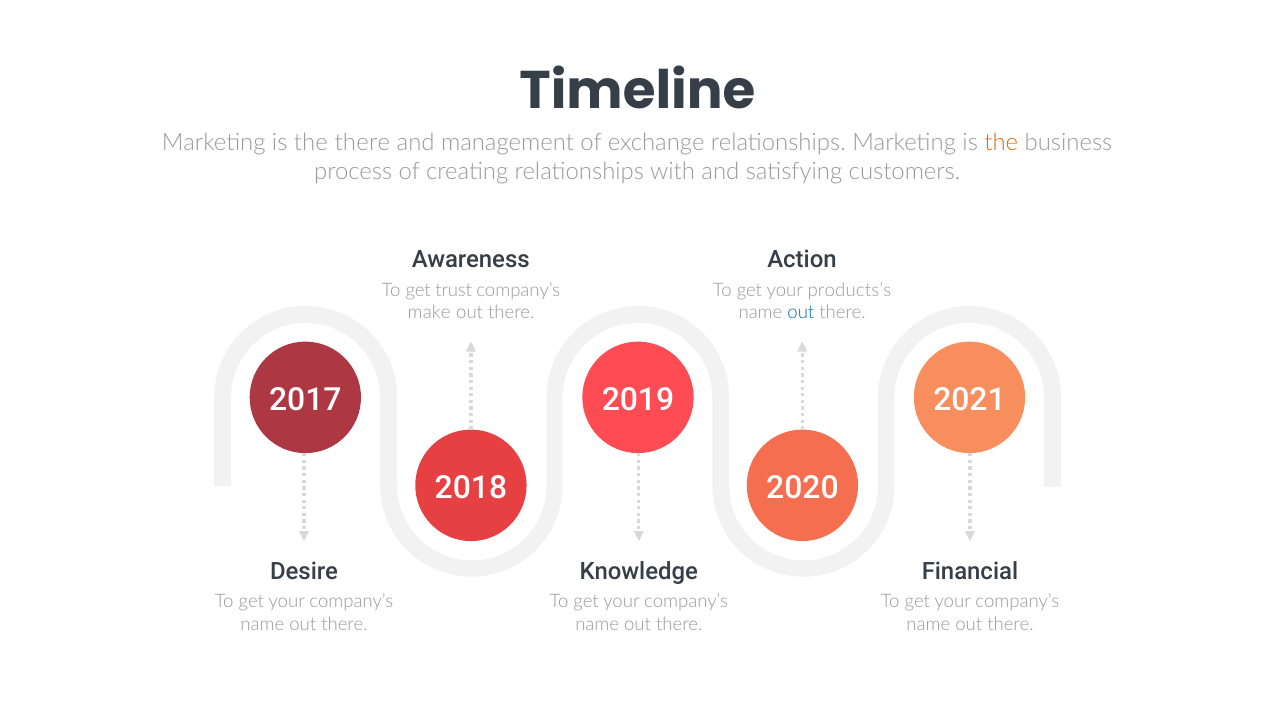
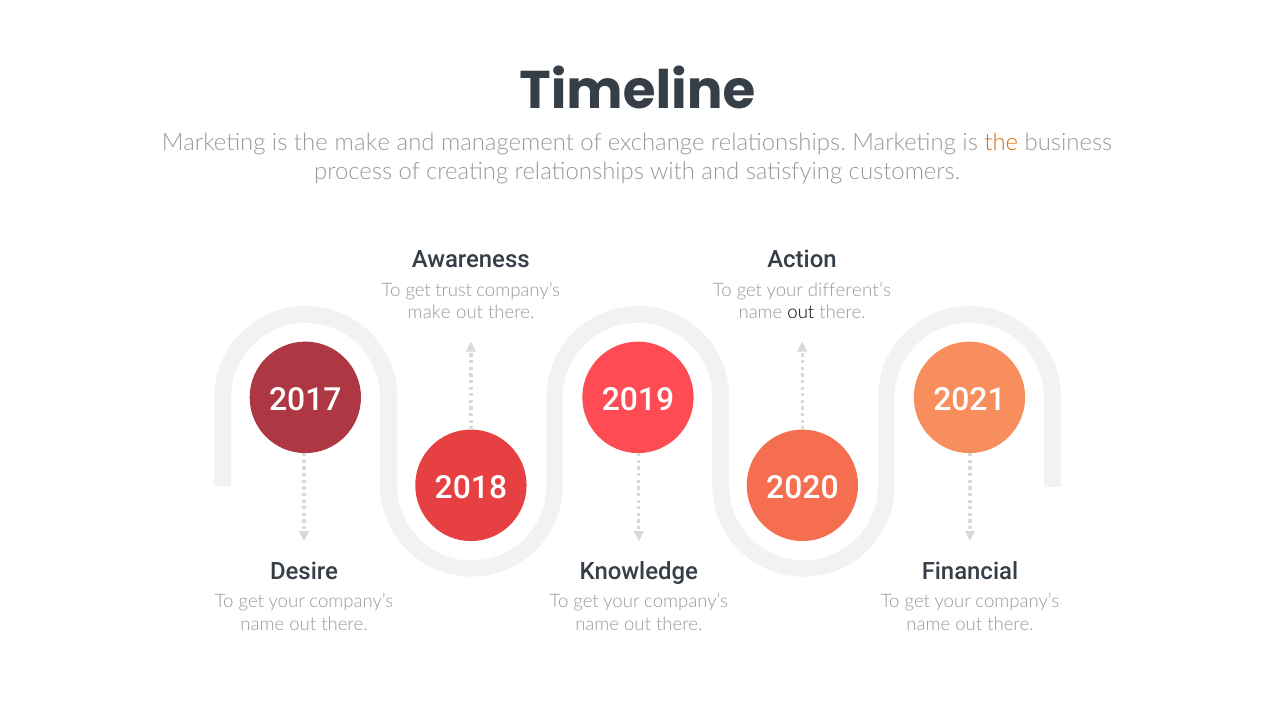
the there: there -> make
products’s: products’s -> different’s
out at (801, 312) colour: blue -> black
